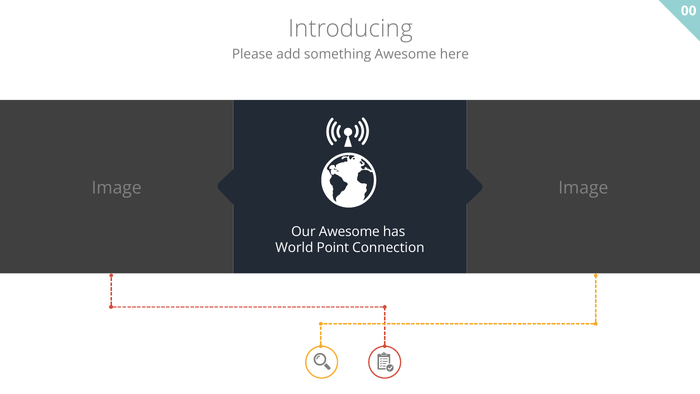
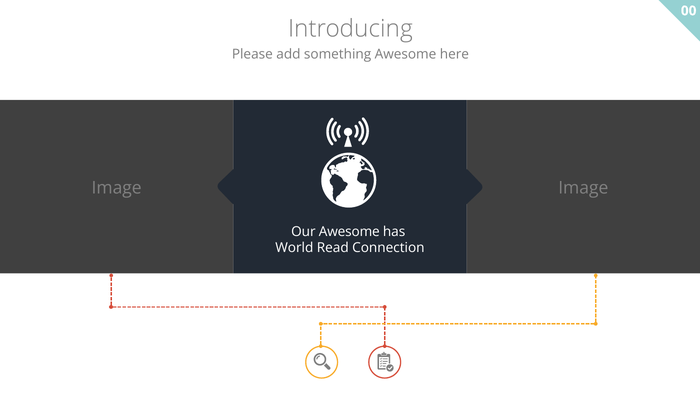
Point: Point -> Read
